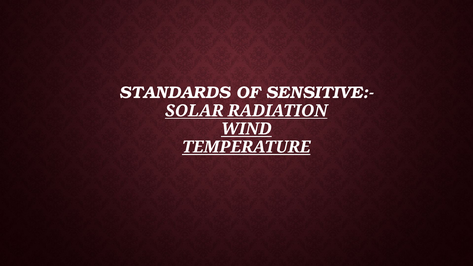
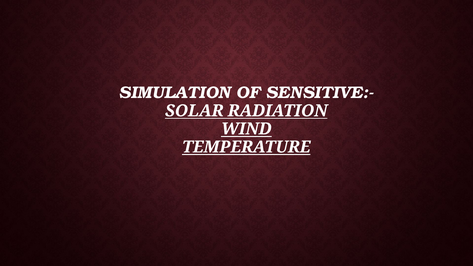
STANDARDS: STANDARDS -> SIMULATION
